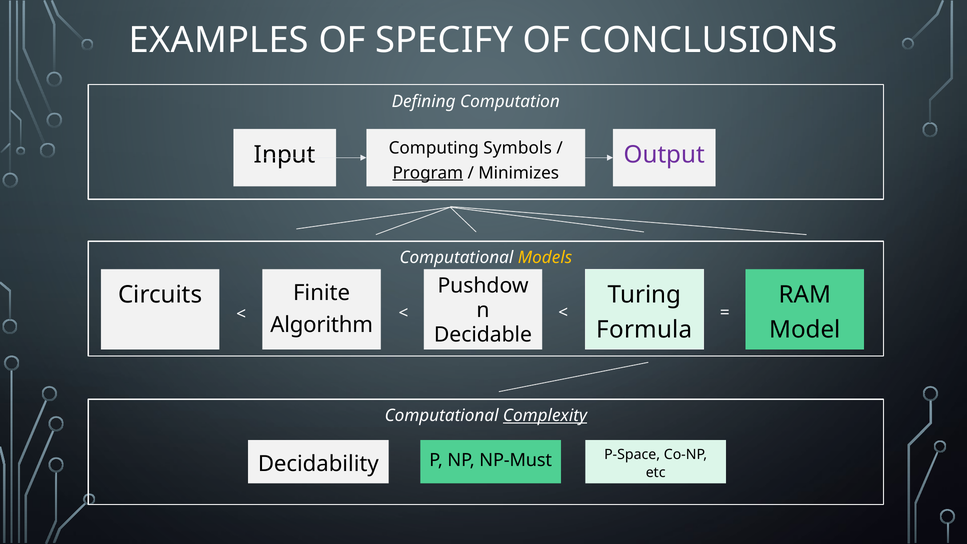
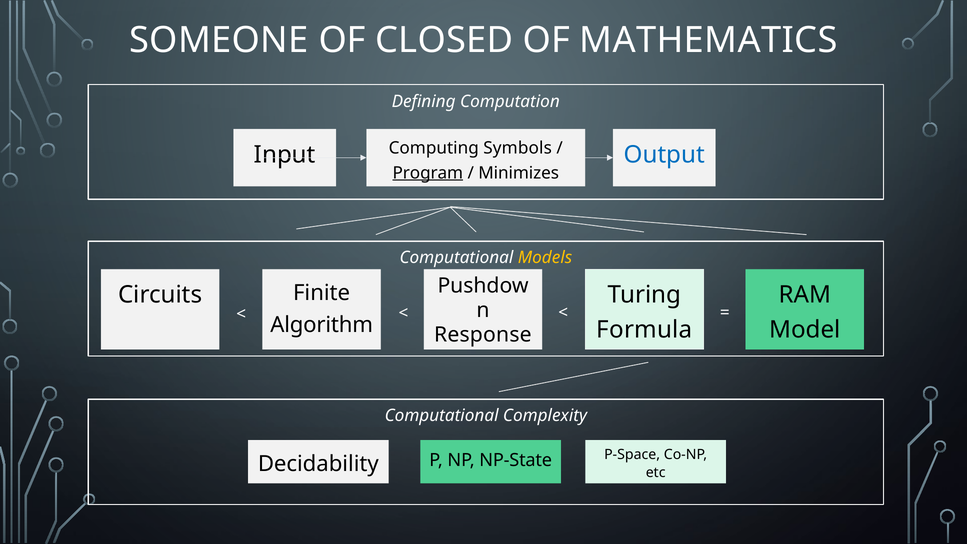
EXAMPLES: EXAMPLES -> SOMEONE
SPECIFY: SPECIFY -> CLOSED
CONCLUSIONS: CONCLUSIONS -> MATHEMATICS
Output colour: purple -> blue
Decidable: Decidable -> Response
Complexity underline: present -> none
NP-Must: NP-Must -> NP-State
